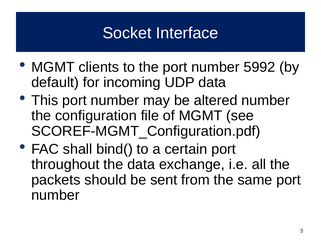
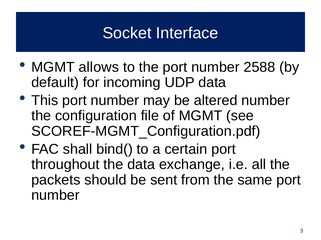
clients: clients -> allows
5992: 5992 -> 2588
